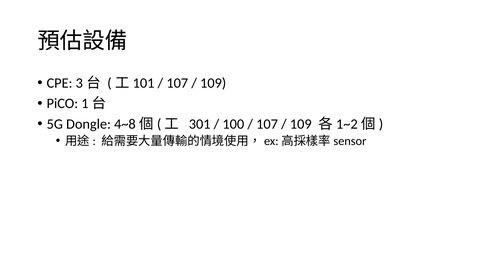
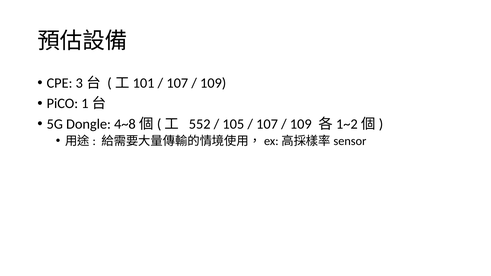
301: 301 -> 552
100: 100 -> 105
